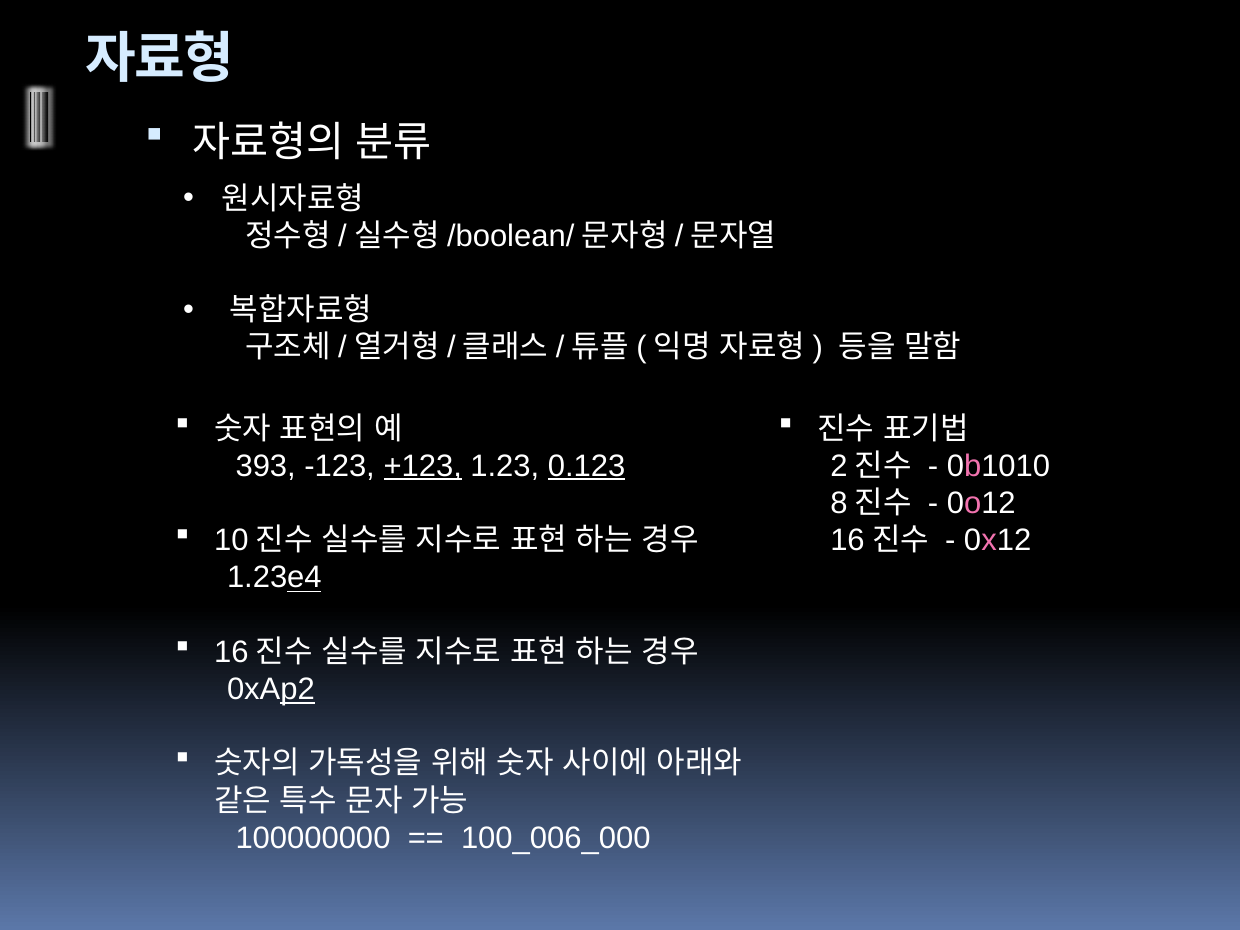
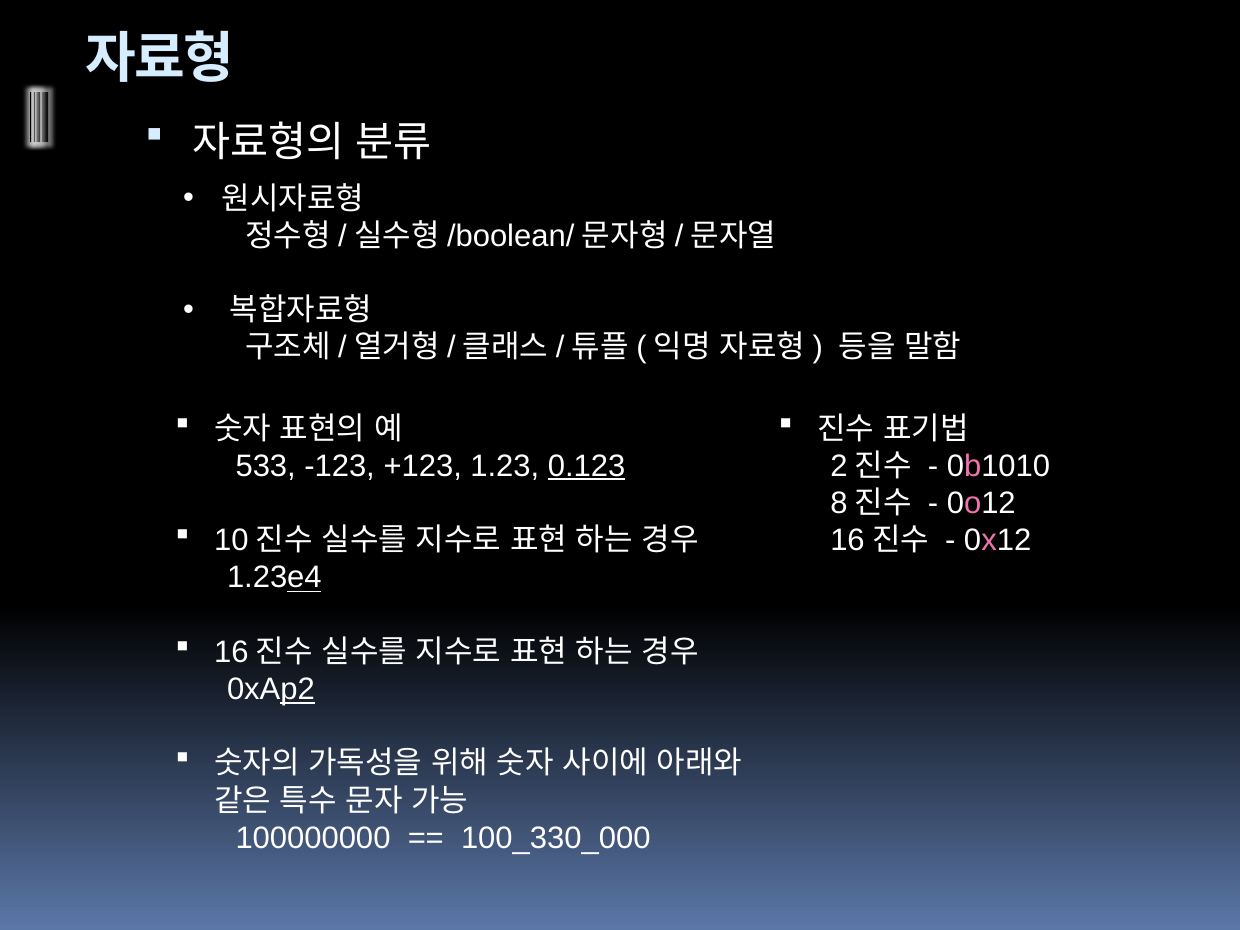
393: 393 -> 533
+123 underline: present -> none
100_006_000: 100_006_000 -> 100_330_000
